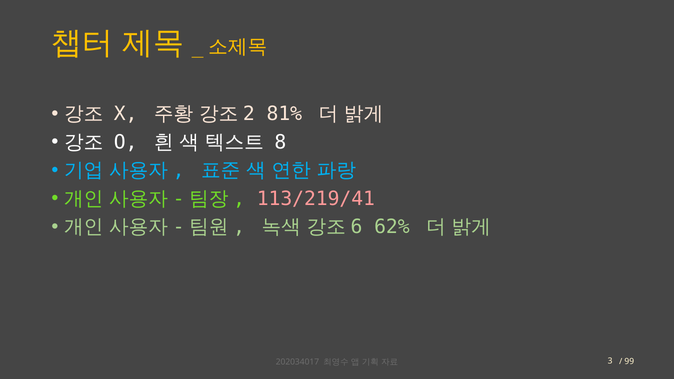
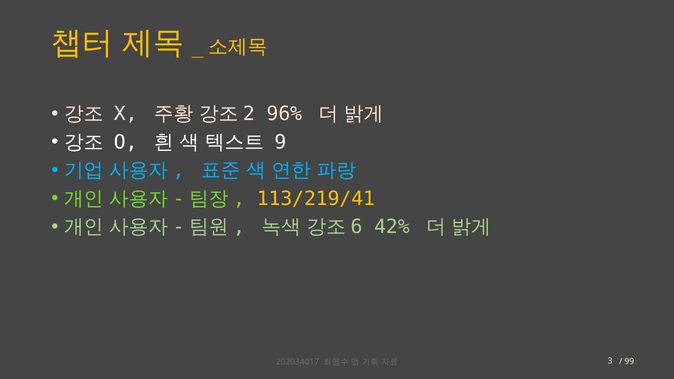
81%: 81% -> 96%
8: 8 -> 9
113/219/41 colour: pink -> yellow
62%: 62% -> 42%
